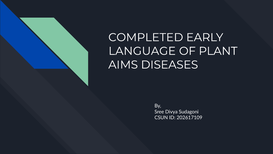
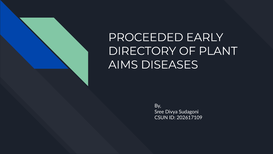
COMPLETED: COMPLETED -> PROCEEDED
LANGUAGE: LANGUAGE -> DIRECTORY
